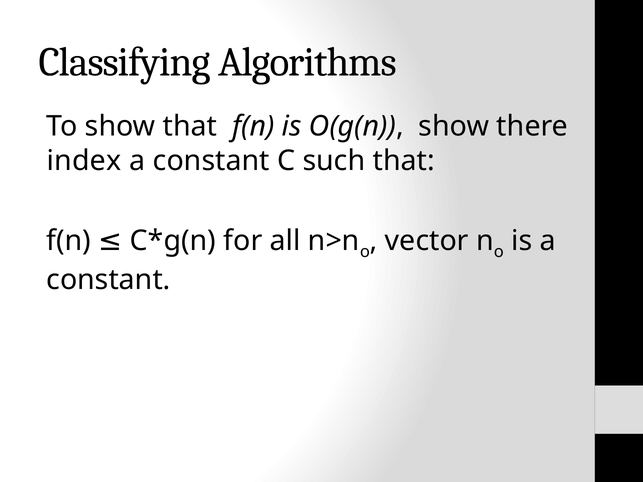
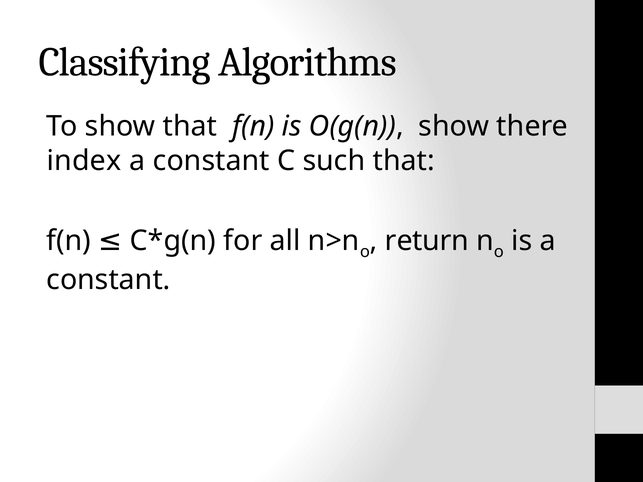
vector: vector -> return
